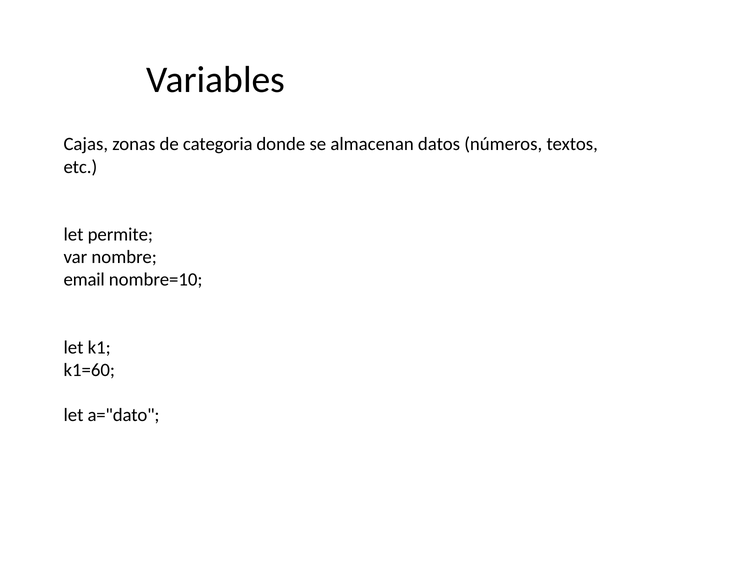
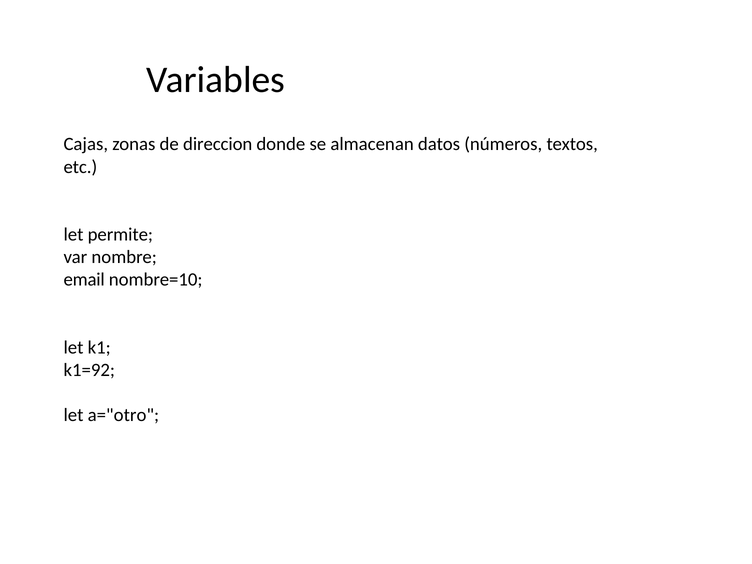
categoria: categoria -> direccion
k1=60: k1=60 -> k1=92
a="dato: a="dato -> a="otro
